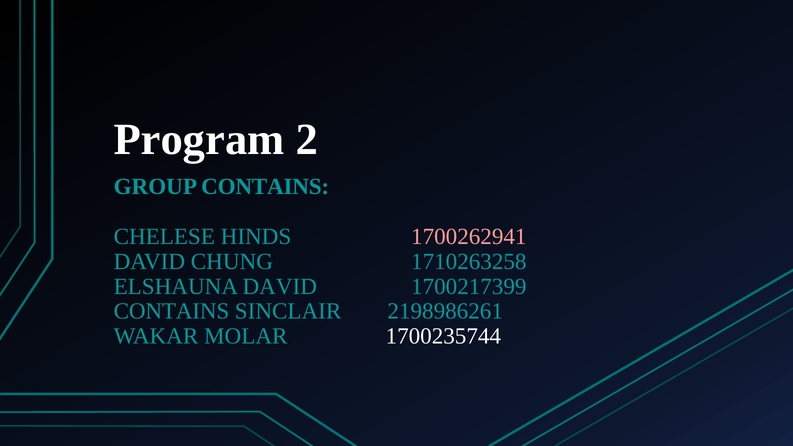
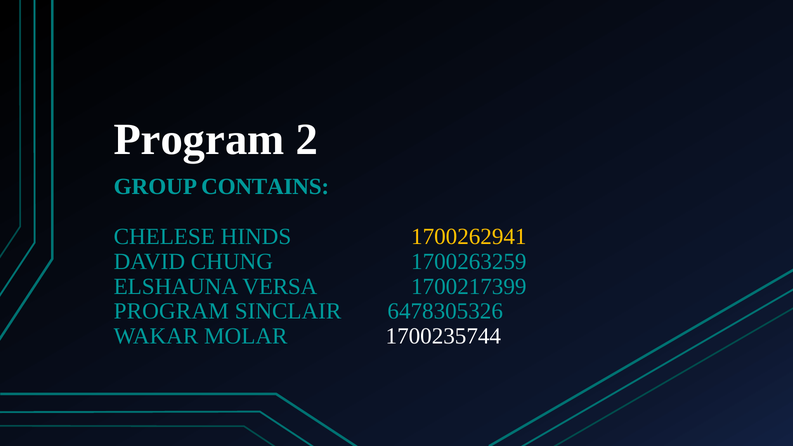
1700262941 colour: pink -> yellow
1710263258: 1710263258 -> 1700263259
ELSHAUNA DAVID: DAVID -> VERSA
CONTAINS at (171, 311): CONTAINS -> PROGRAM
2198986261: 2198986261 -> 6478305326
